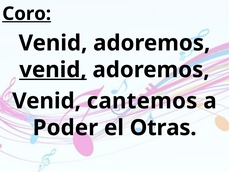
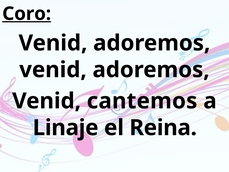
venid at (53, 70) underline: present -> none
Poder: Poder -> Linaje
Otras: Otras -> Reina
